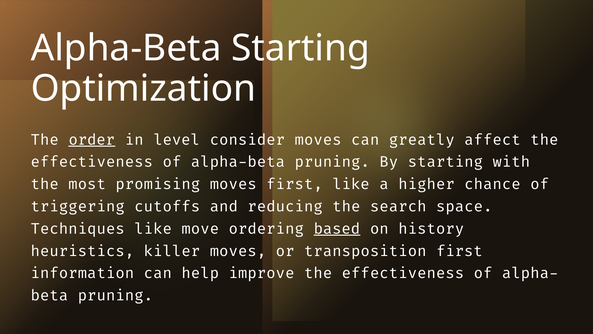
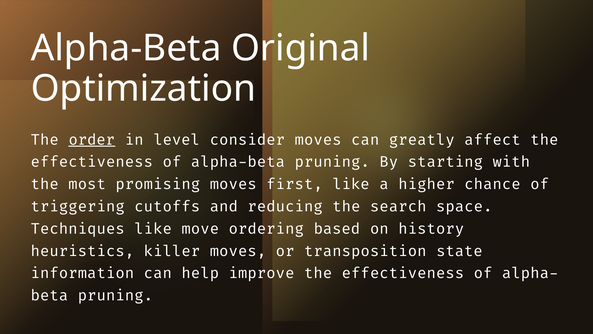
Alpha-Beta Starting: Starting -> Original
based underline: present -> none
transposition first: first -> state
